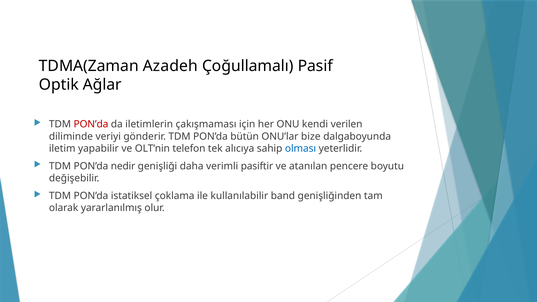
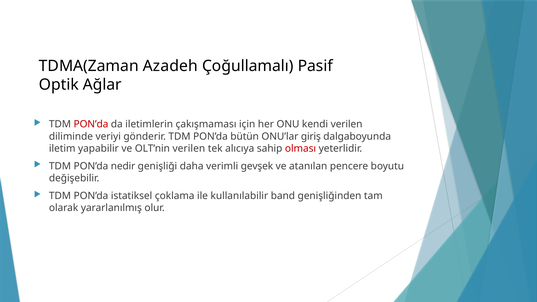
bize: bize -> giriş
OLT’nin telefon: telefon -> verilen
olması colour: blue -> red
pasiftir: pasiftir -> gevşek
